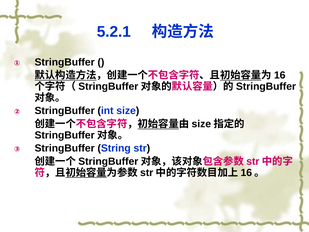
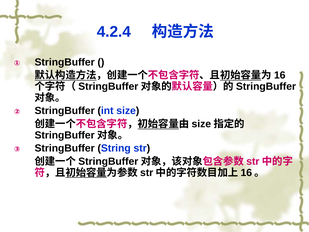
5.2.1: 5.2.1 -> 4.2.4
